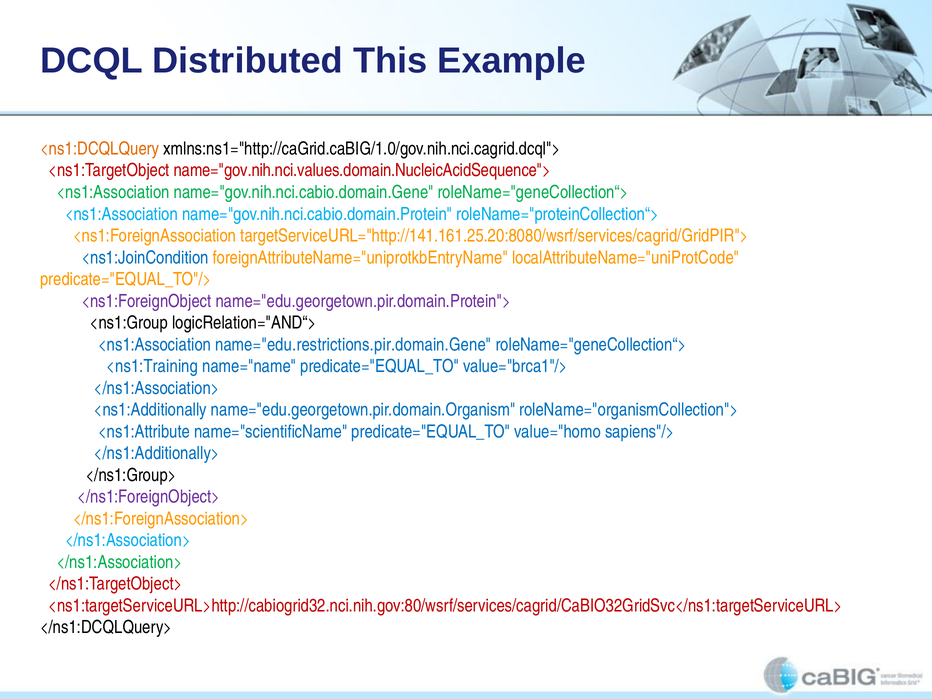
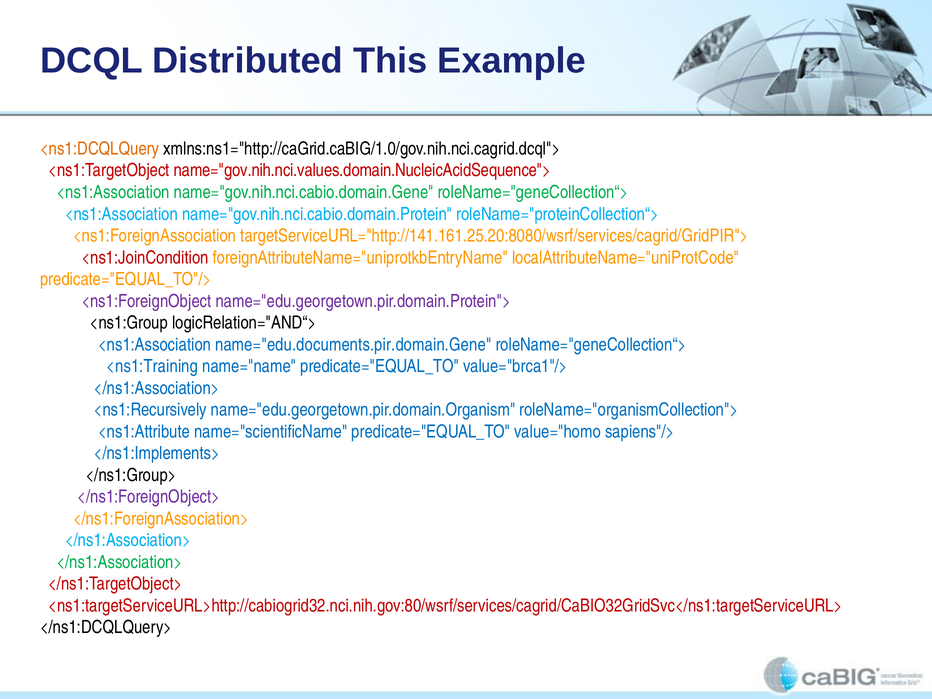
<ns1:JoinCondition colour: blue -> red
name="edu.restrictions.pir.domain.Gene: name="edu.restrictions.pir.domain.Gene -> name="edu.documents.pir.domain.Gene
<ns1:Additionally: <ns1:Additionally -> <ns1:Recursively
</ns1:Additionally>: </ns1:Additionally> -> </ns1:Implements>
